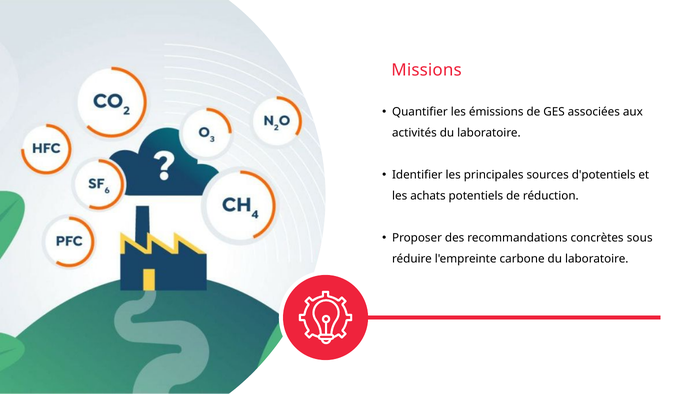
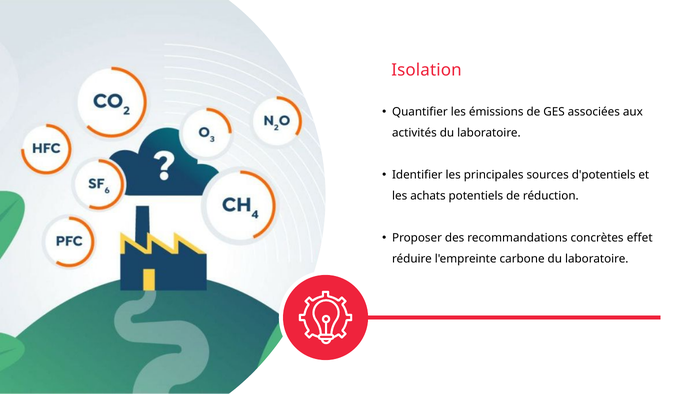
Missions: Missions -> Isolation
sous: sous -> effet
